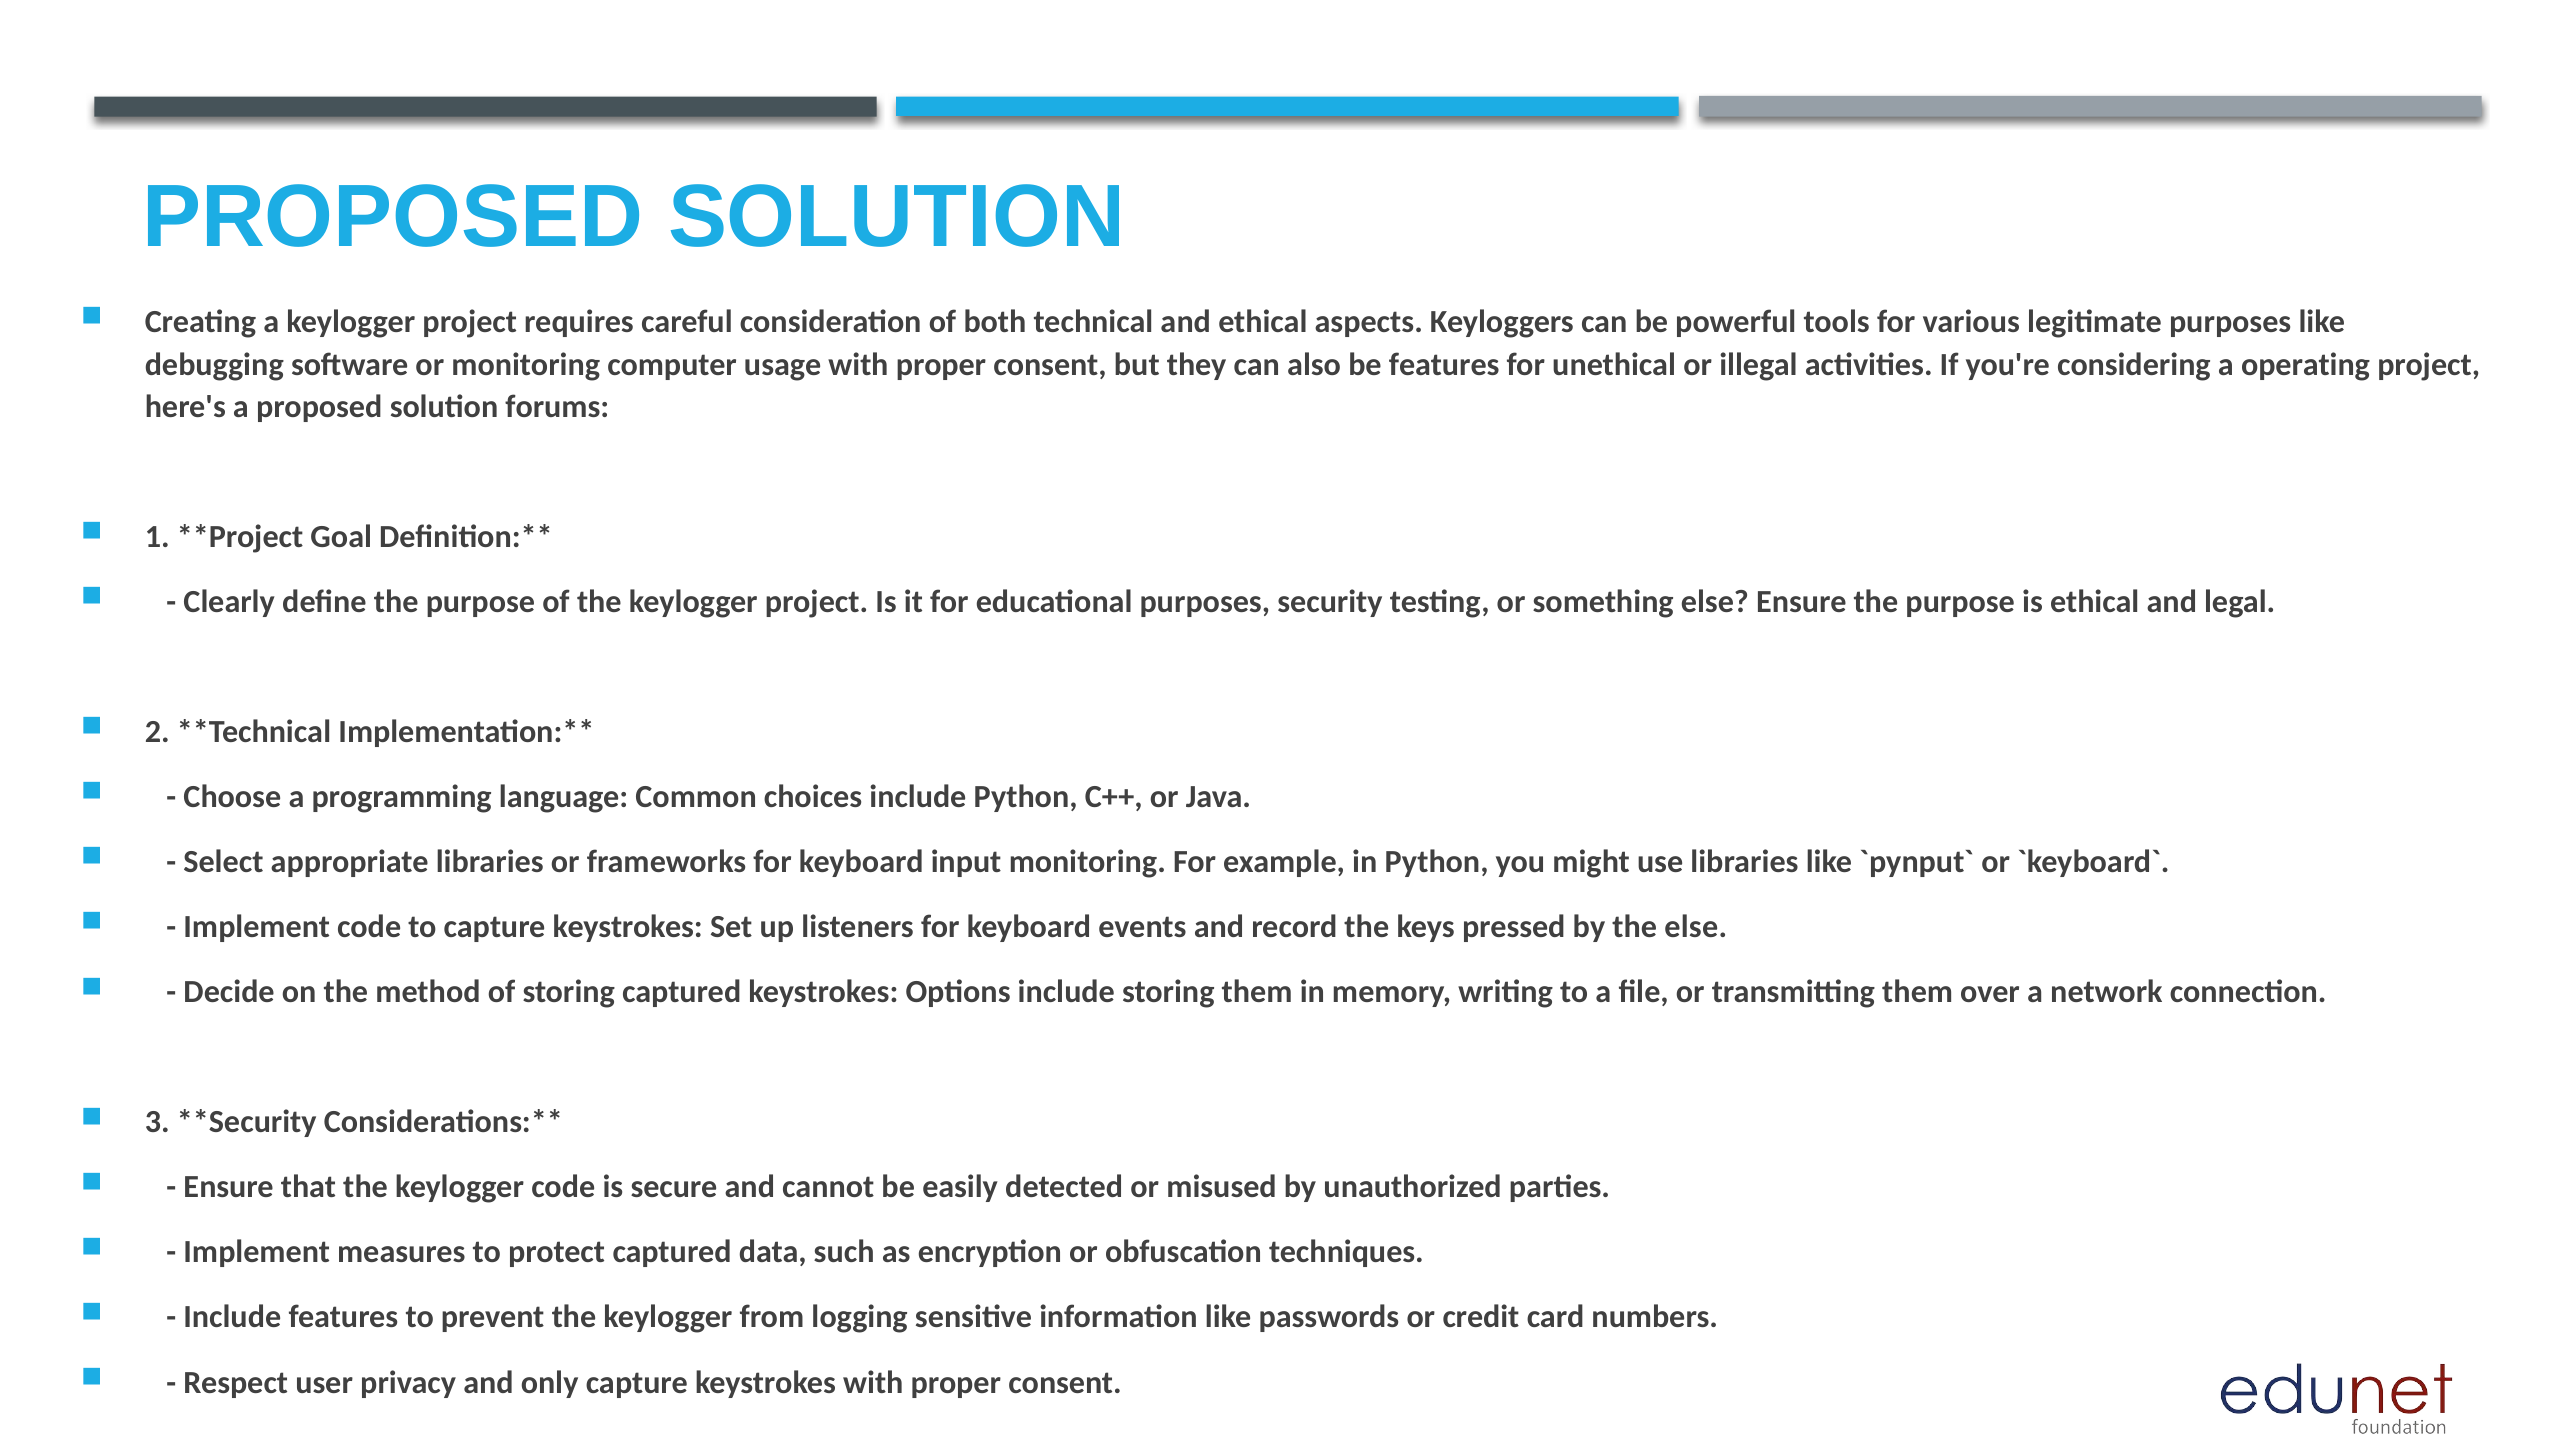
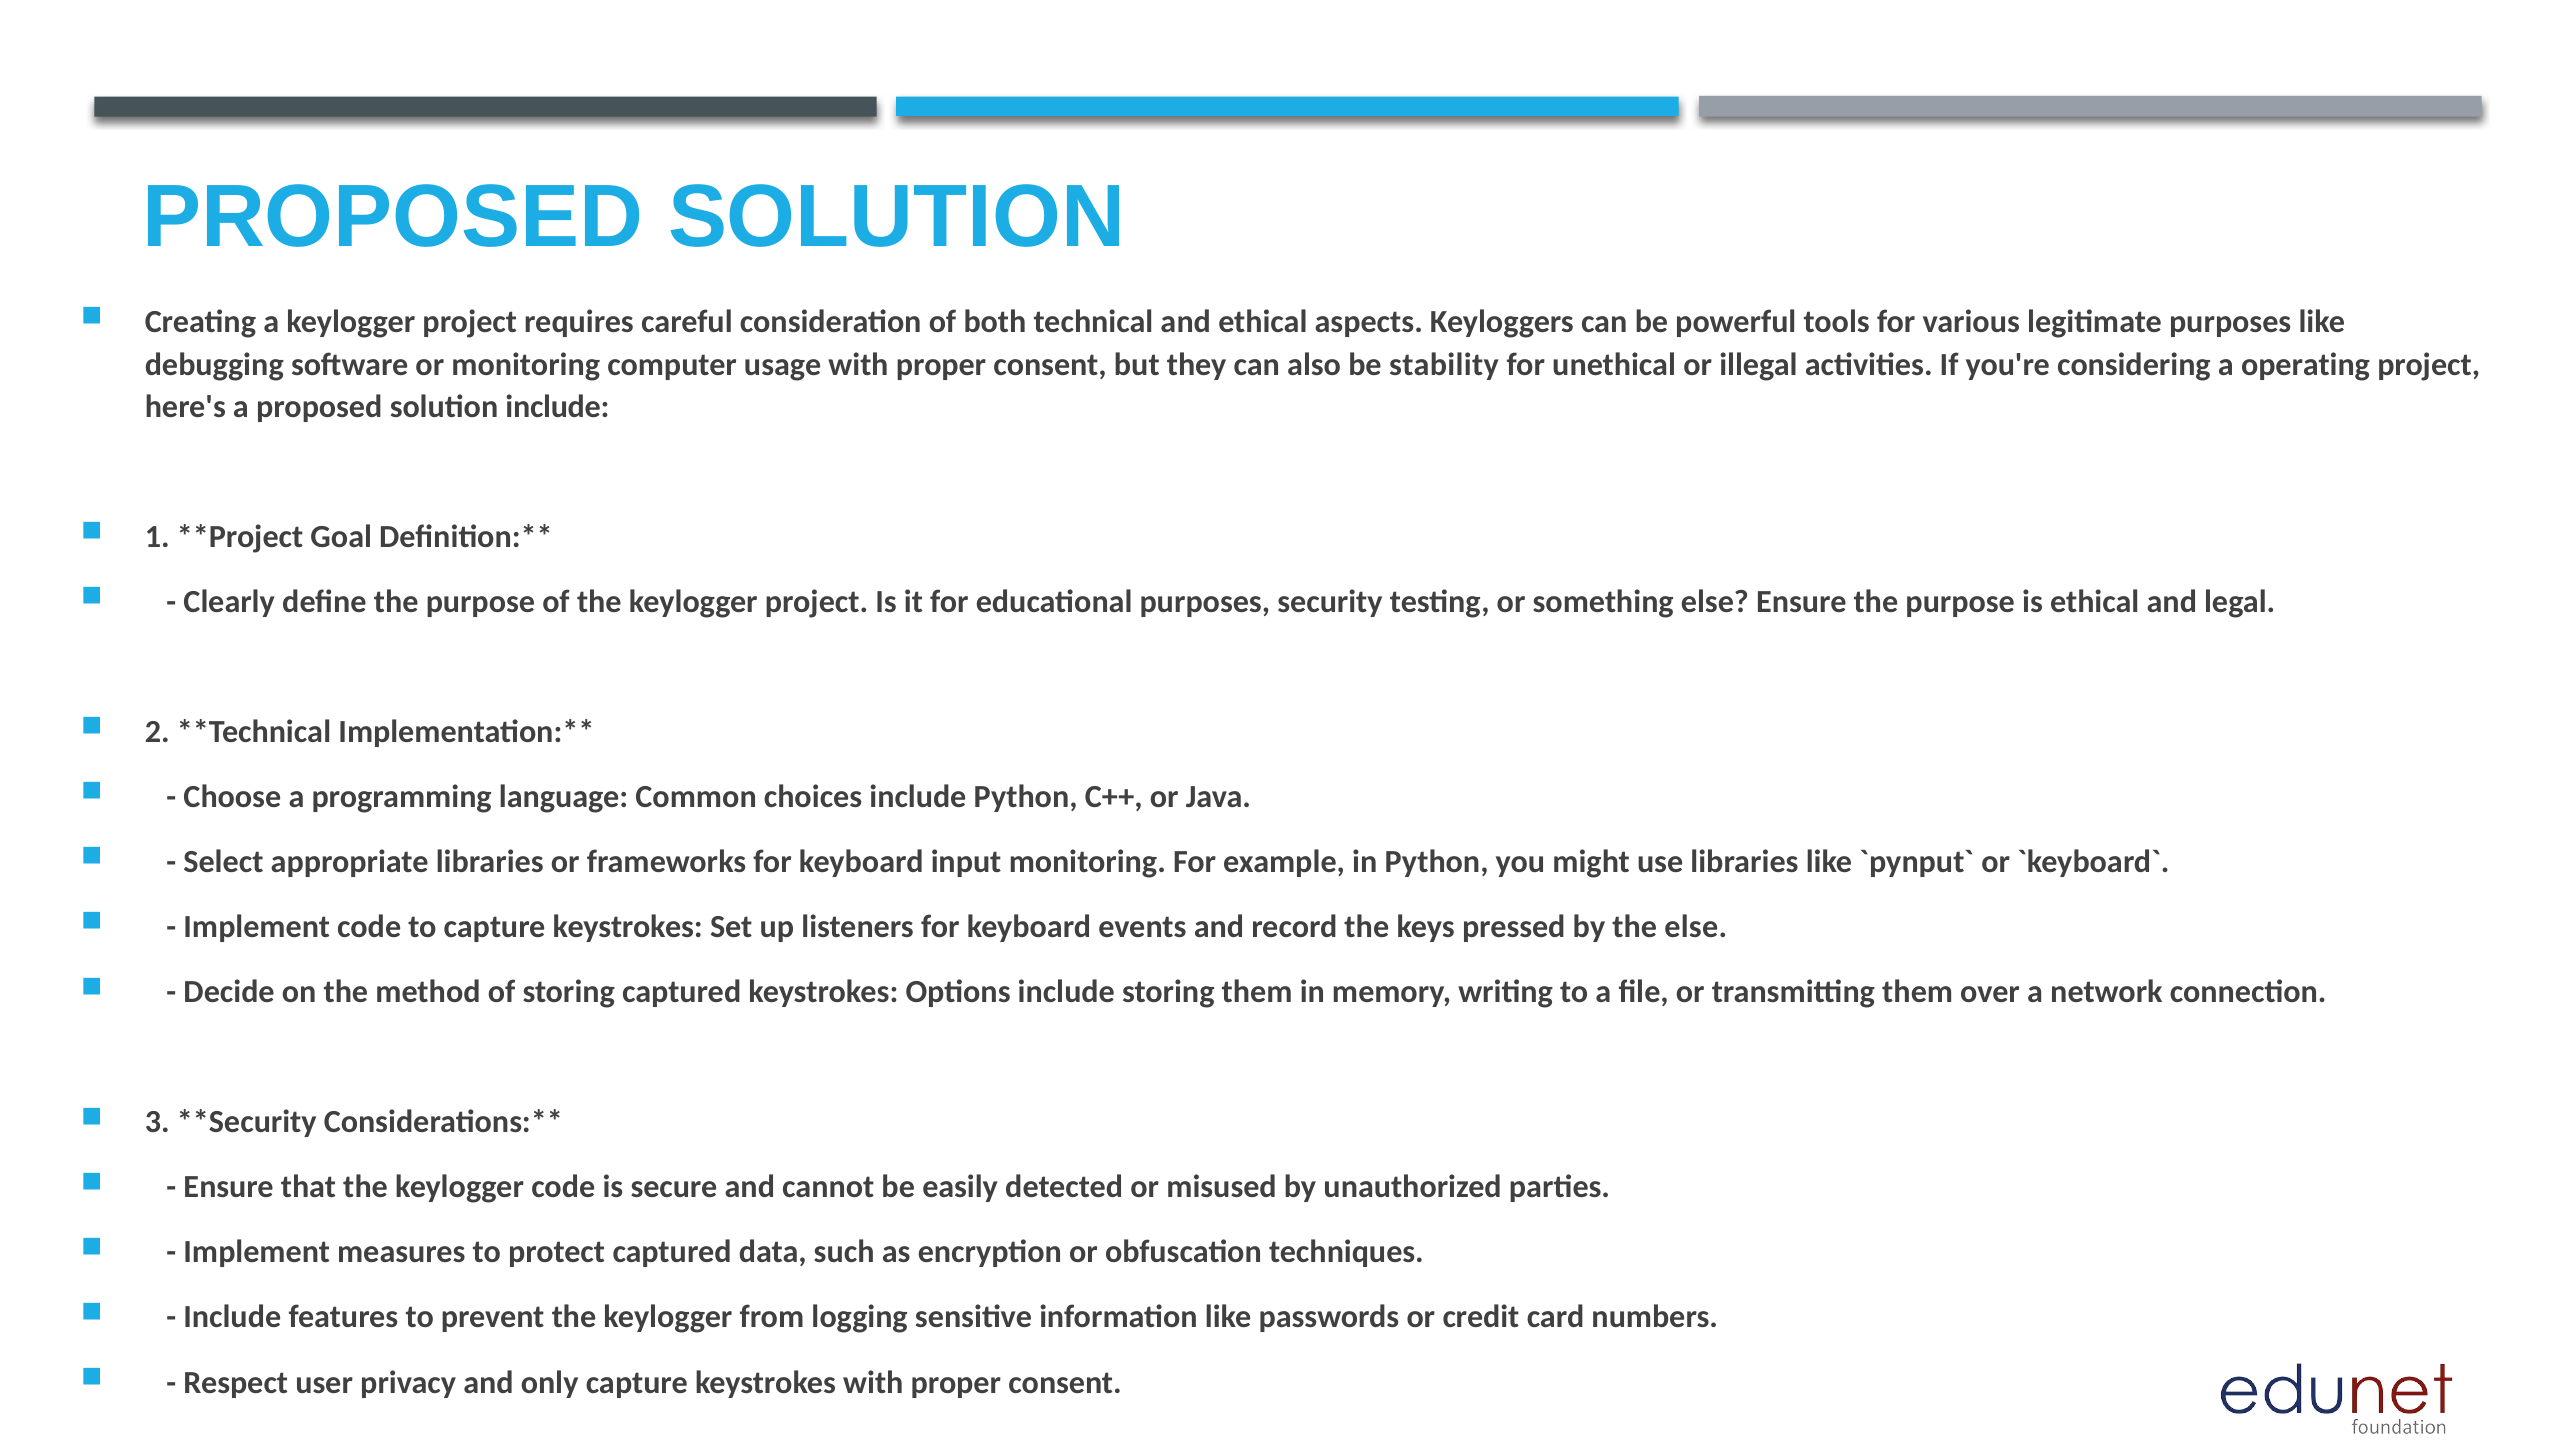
be features: features -> stability
solution forums: forums -> include
